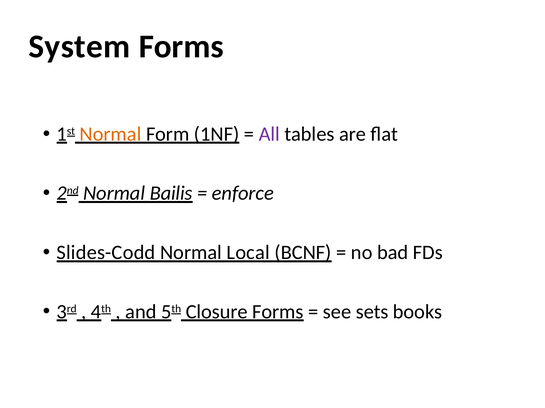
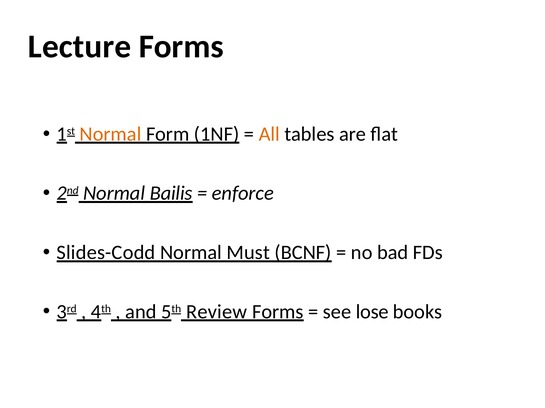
System: System -> Lecture
All colour: purple -> orange
Local: Local -> Must
Closure: Closure -> Review
sets: sets -> lose
